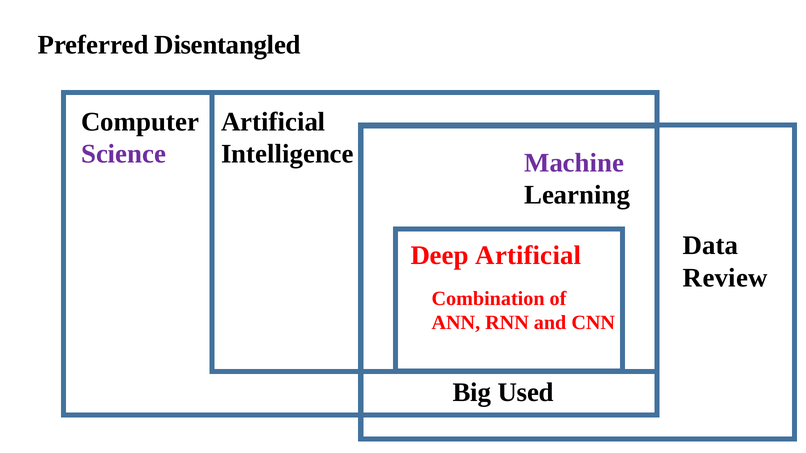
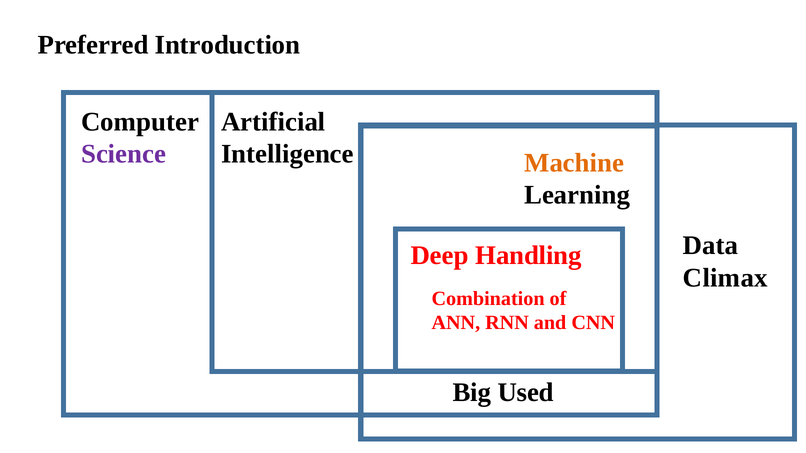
Disentangled: Disentangled -> Introduction
Machine colour: purple -> orange
Deep Artificial: Artificial -> Handling
Review: Review -> Climax
